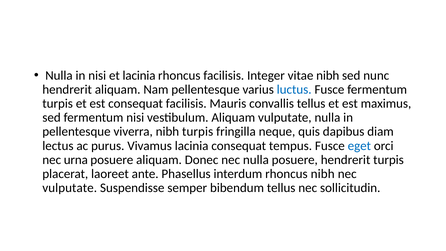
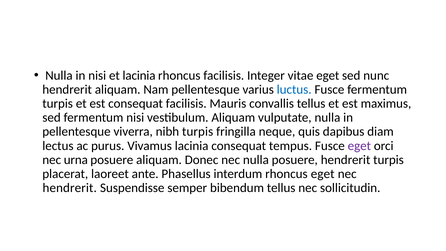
vitae nibh: nibh -> eget
eget at (359, 146) colour: blue -> purple
rhoncus nibh: nibh -> eget
vulputate at (70, 188): vulputate -> hendrerit
